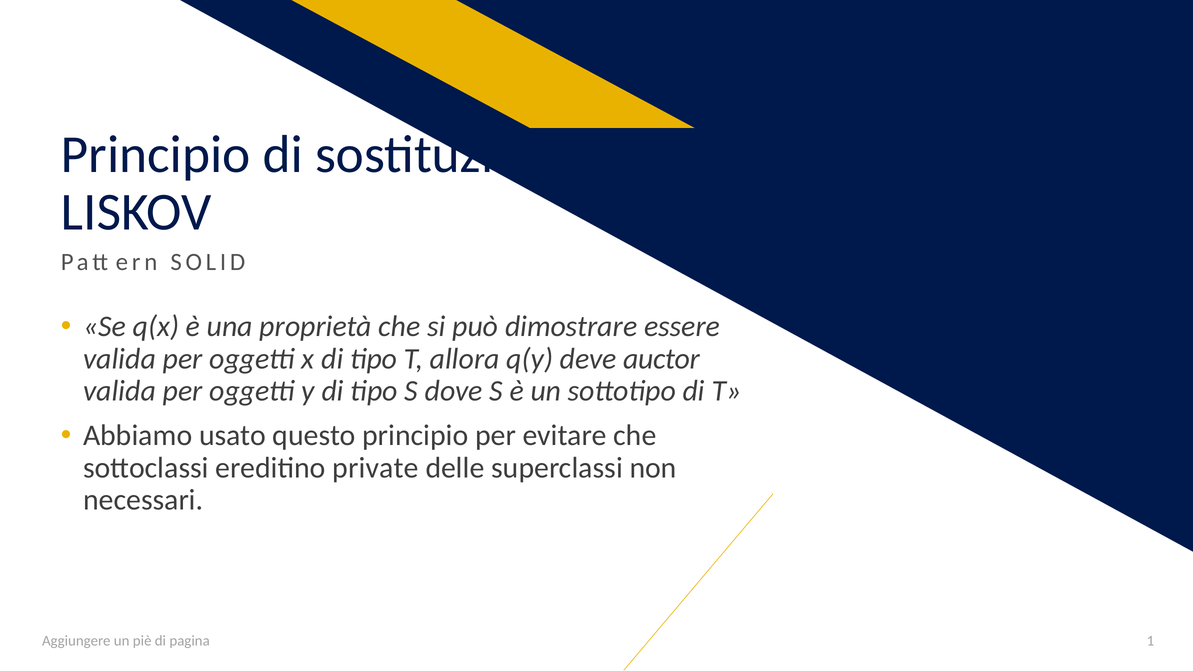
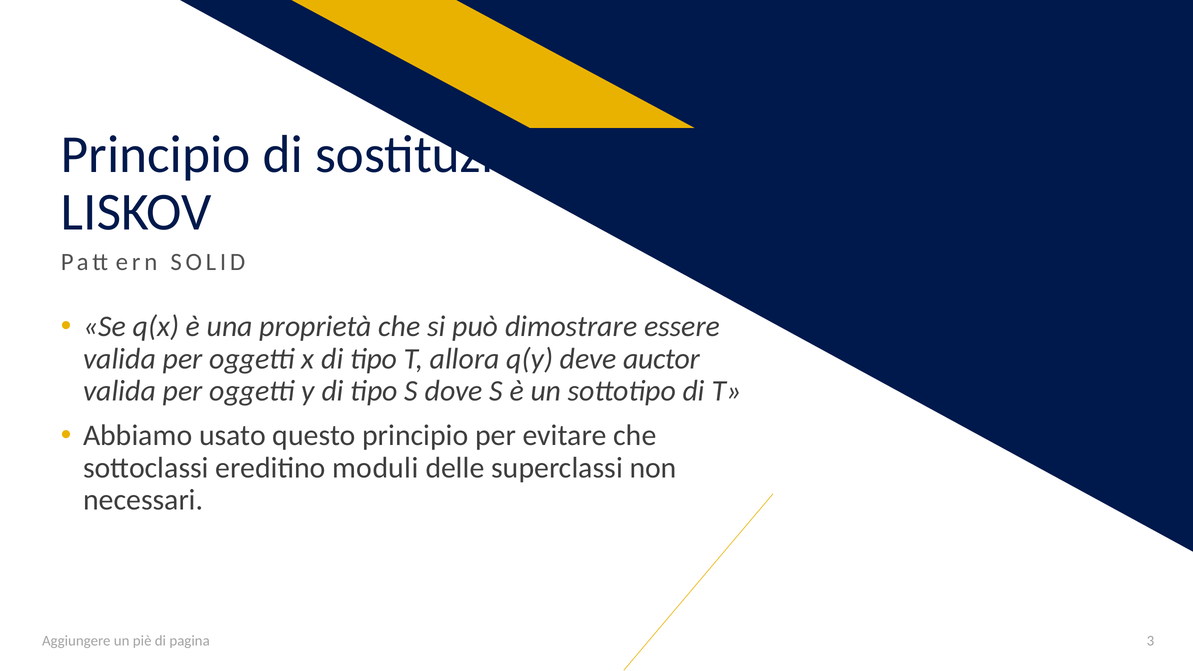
private: private -> moduli
1: 1 -> 3
